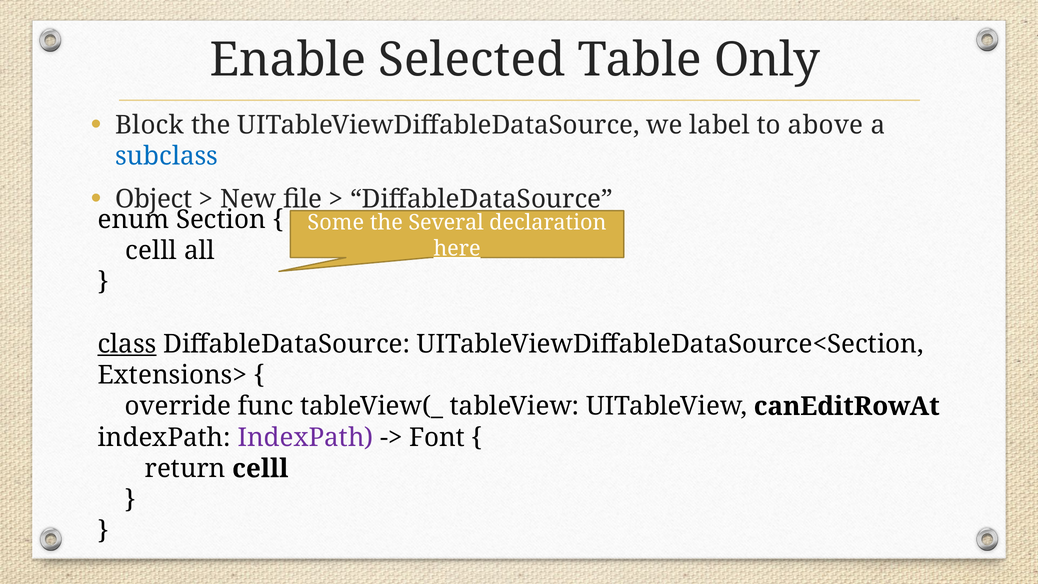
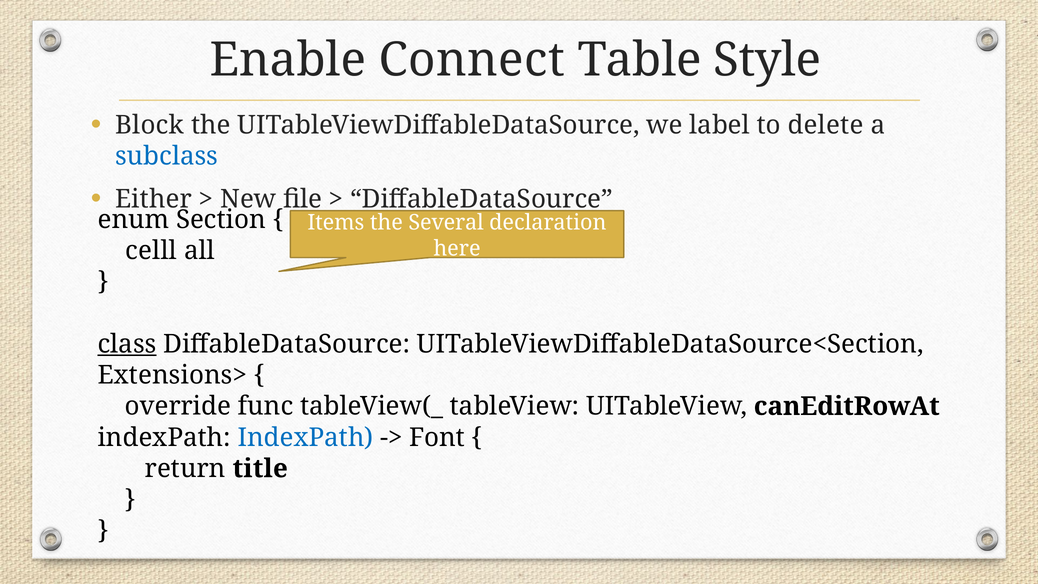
Selected: Selected -> Connect
Only: Only -> Style
above: above -> delete
Object: Object -> Either
Some: Some -> Items
here underline: present -> none
IndexPath at (306, 437) colour: purple -> blue
return celll: celll -> title
